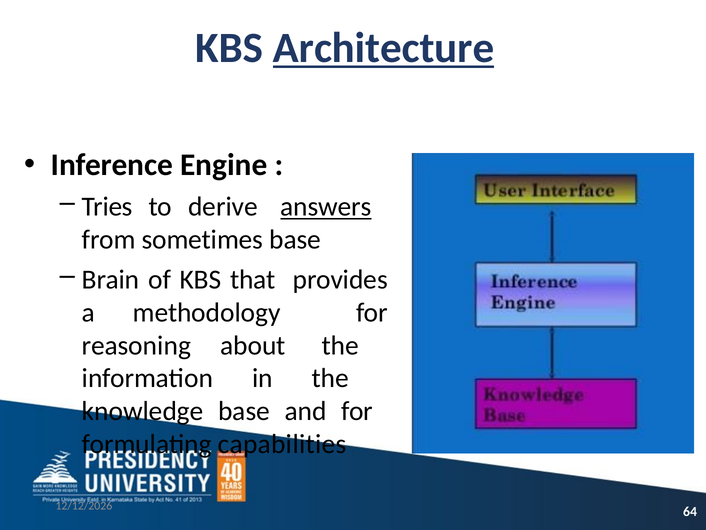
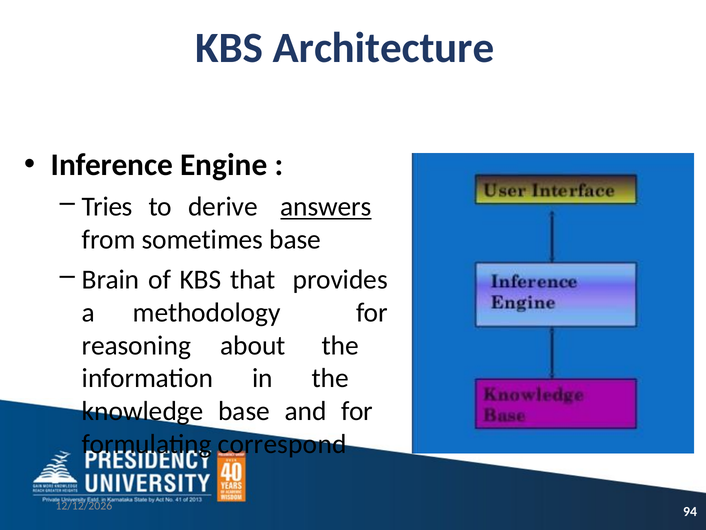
Architecture underline: present -> none
capabilities: capabilities -> correspond
64: 64 -> 94
